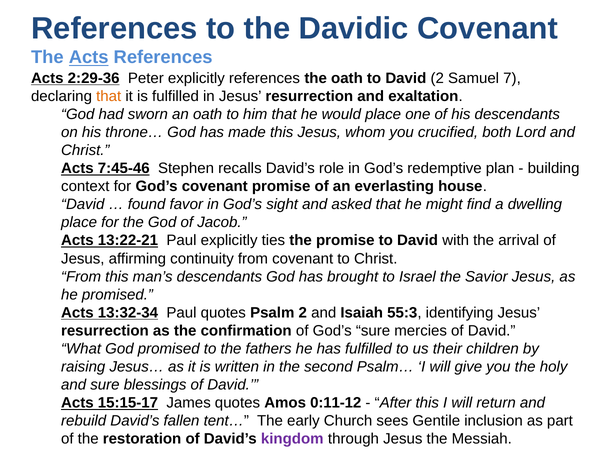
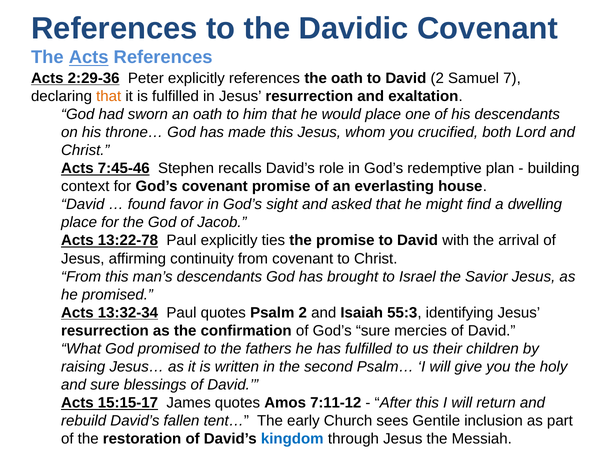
13:22-21: 13:22-21 -> 13:22-78
0:11-12: 0:11-12 -> 7:11-12
kingdom colour: purple -> blue
